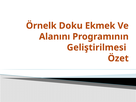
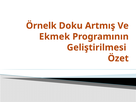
Ekmek: Ekmek -> Artmış
Alanını: Alanını -> Ekmek
